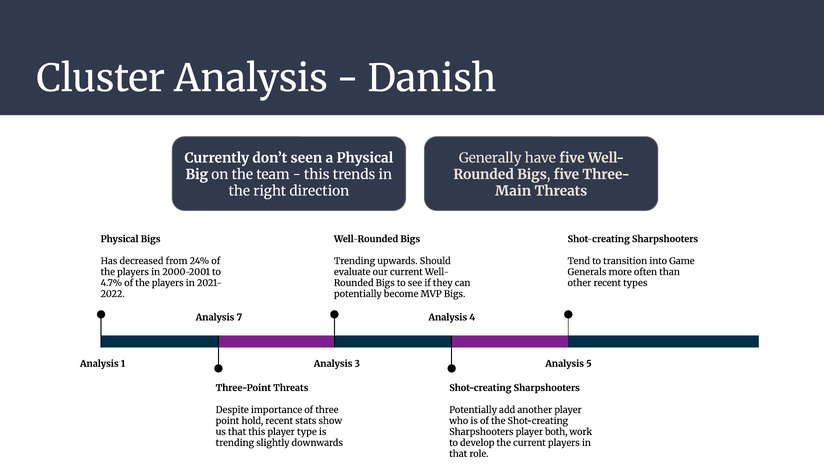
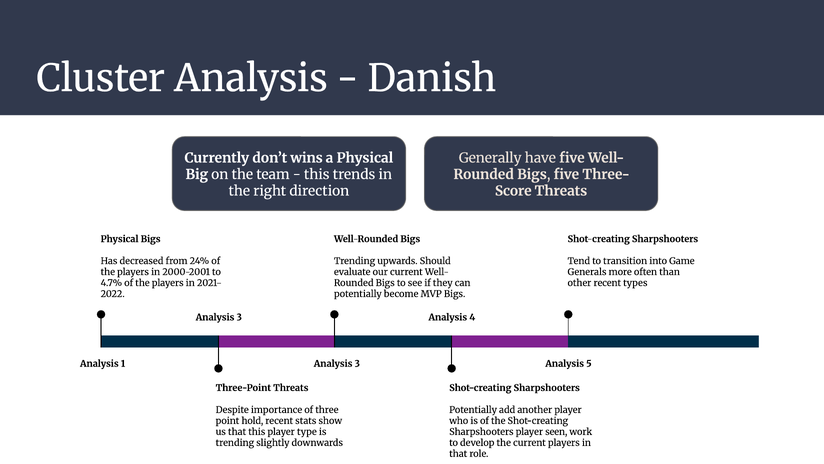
seen: seen -> wins
Main: Main -> Score
7 at (239, 317): 7 -> 3
both: both -> seen
